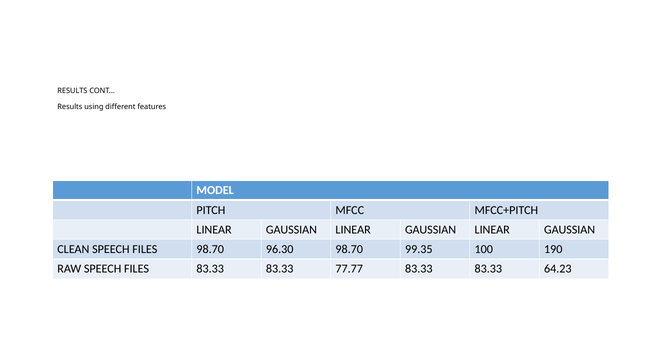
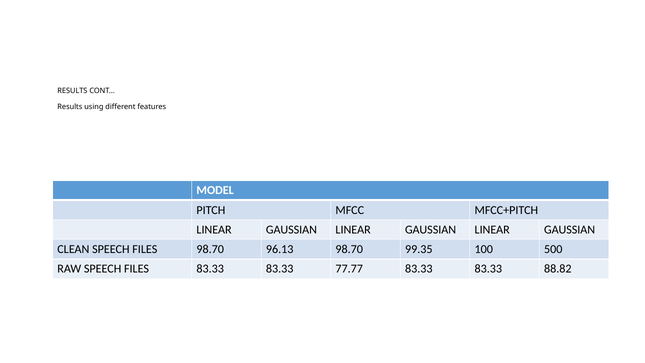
96.30: 96.30 -> 96.13
190: 190 -> 500
64.23: 64.23 -> 88.82
